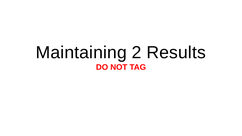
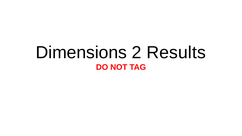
Maintaining: Maintaining -> Dimensions
